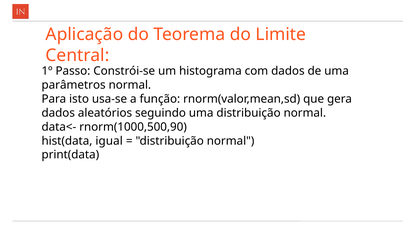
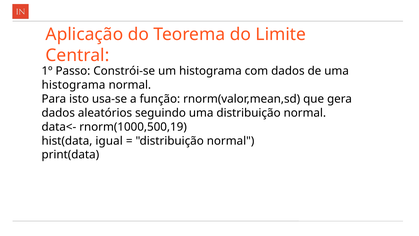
parâmetros at (74, 85): parâmetros -> histograma
rnorm(1000,500,90: rnorm(1000,500,90 -> rnorm(1000,500,19
